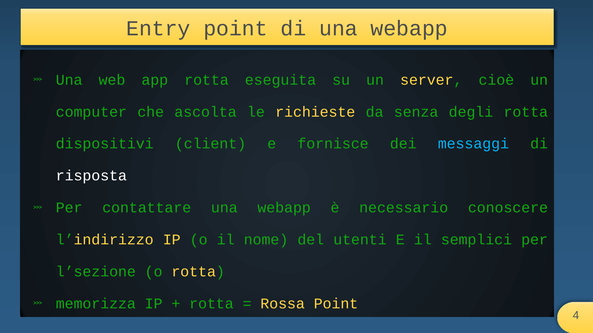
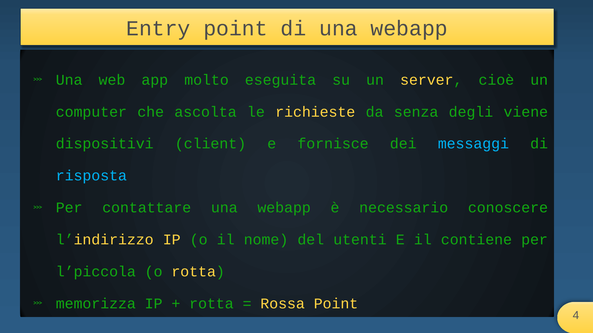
app rotta: rotta -> molto
degli rotta: rotta -> viene
risposta colour: white -> light blue
semplici: semplici -> contiene
l’sezione: l’sezione -> l’piccola
